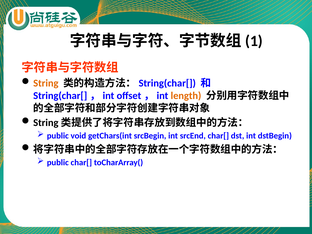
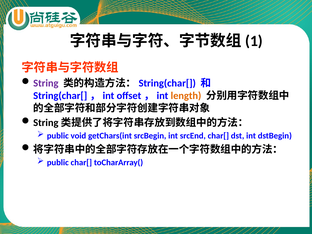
String colour: orange -> purple
